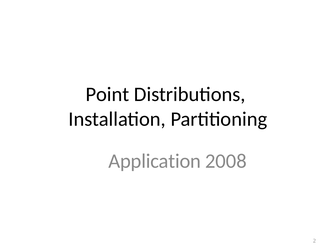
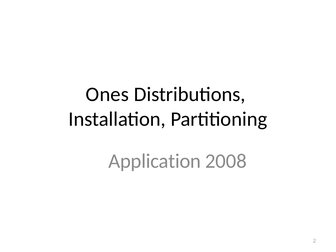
Point: Point -> Ones
